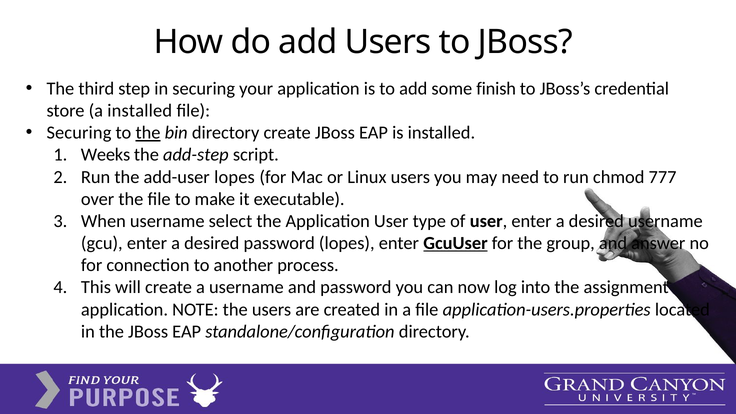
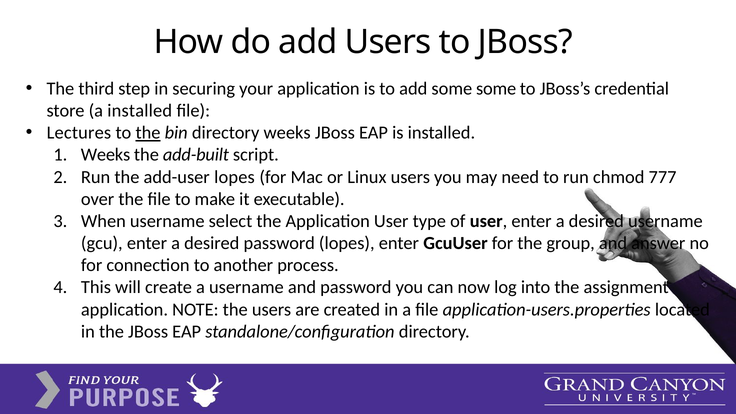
some finish: finish -> some
Securing at (79, 133): Securing -> Lectures
directory create: create -> weeks
add-step: add-step -> add-built
GcuUser underline: present -> none
